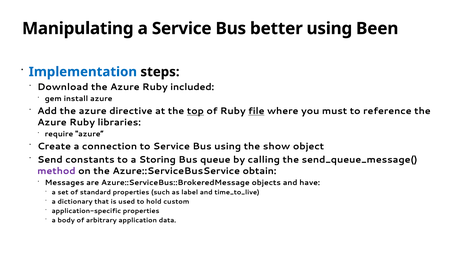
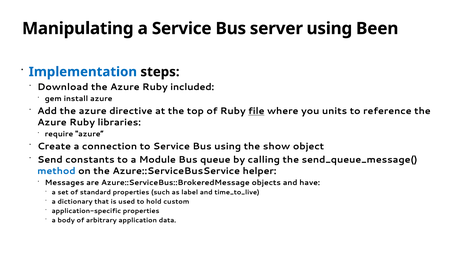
better: better -> server
top underline: present -> none
must: must -> units
Storing: Storing -> Module
method colour: purple -> blue
obtain: obtain -> helper
